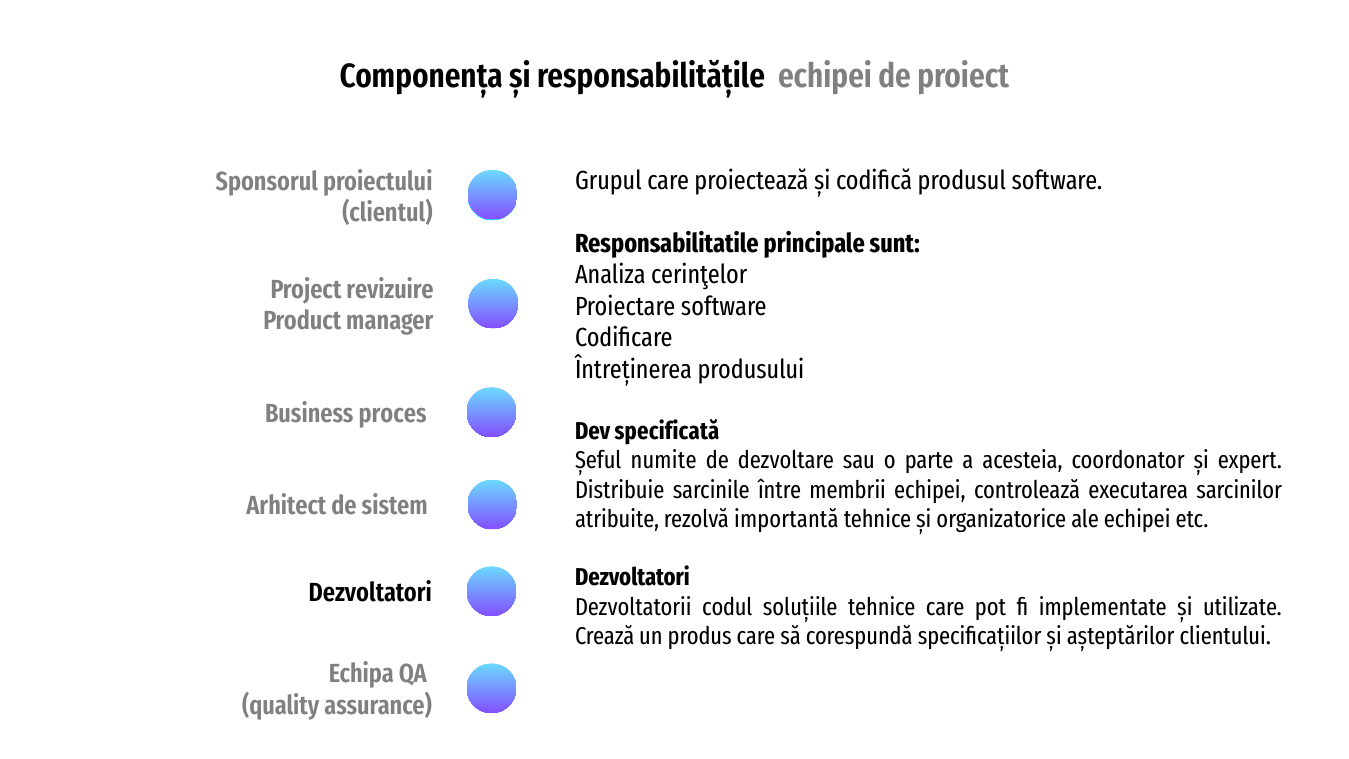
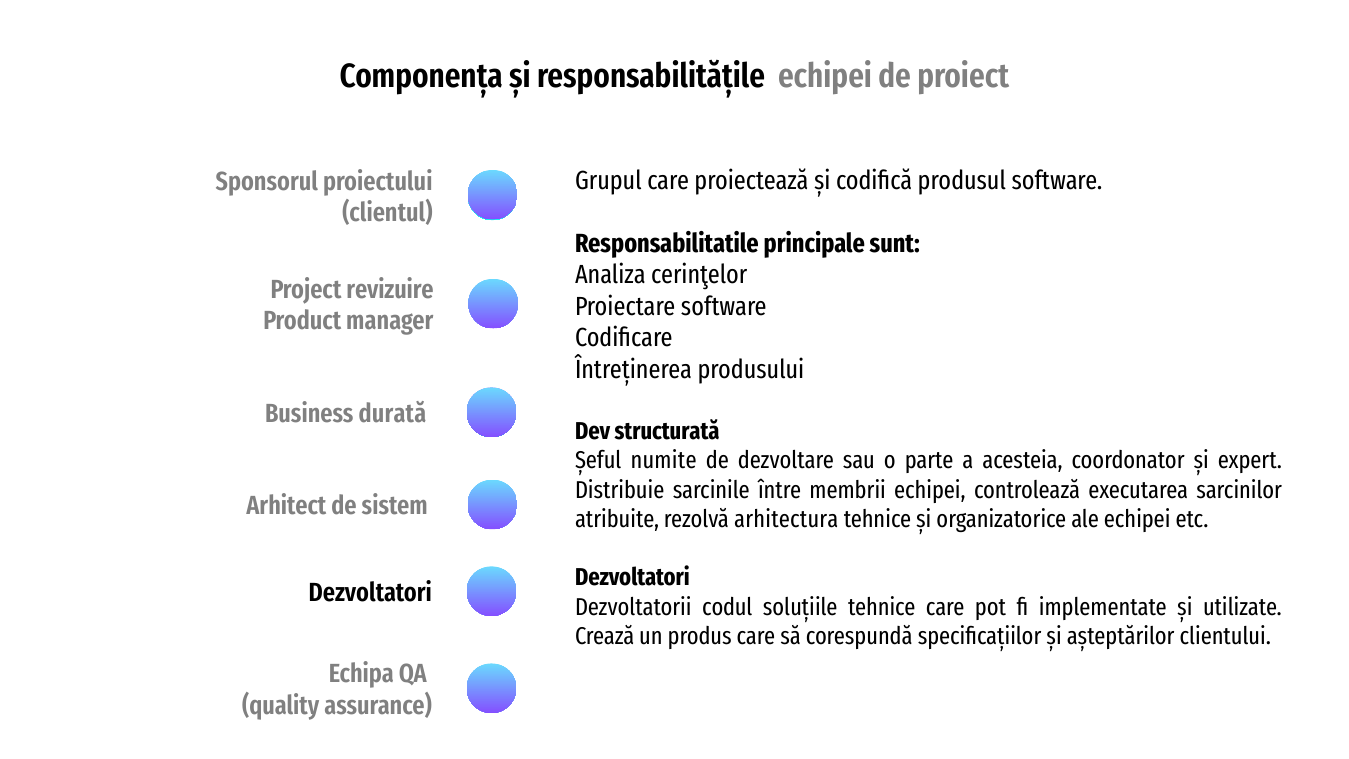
proces: proces -> durată
specificată: specificată -> structurată
importantă: importantă -> arhitectura
